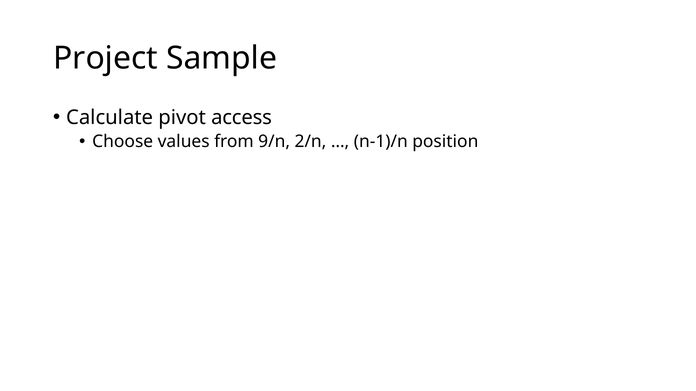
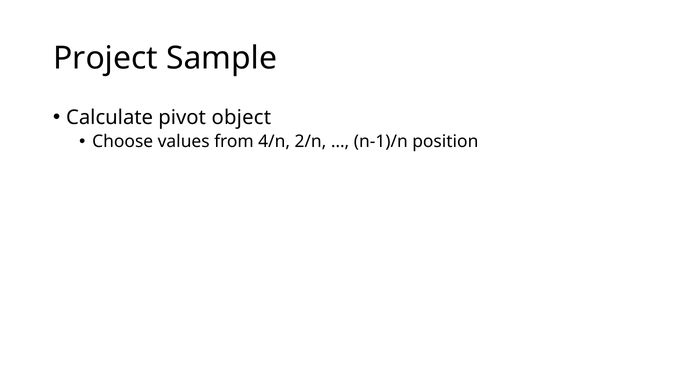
access: access -> object
9/n: 9/n -> 4/n
